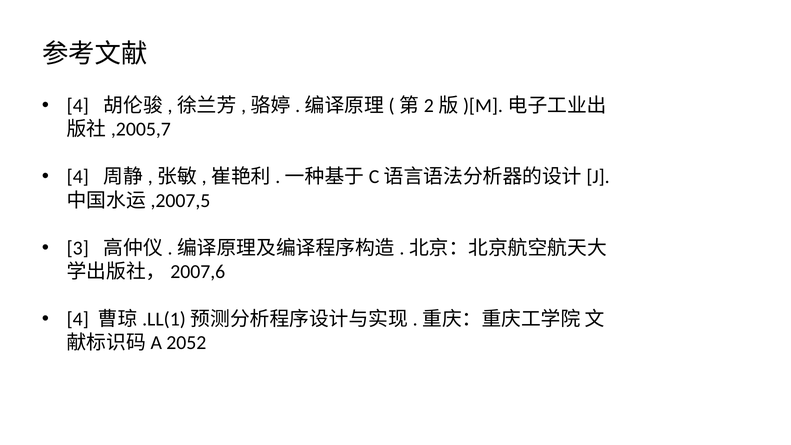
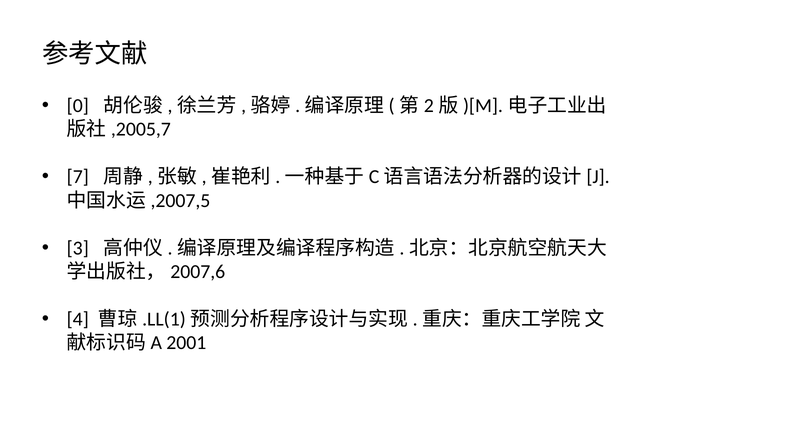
4 at (78, 106): 4 -> 0
4 at (78, 177): 4 -> 7
2052: 2052 -> 2001
